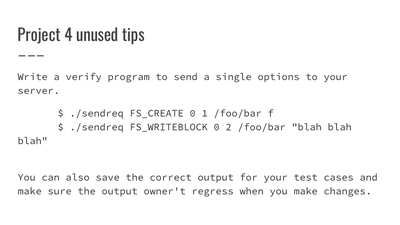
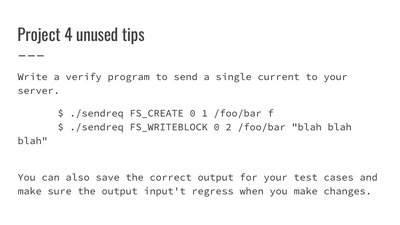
options: options -> current
owner't: owner't -> input't
